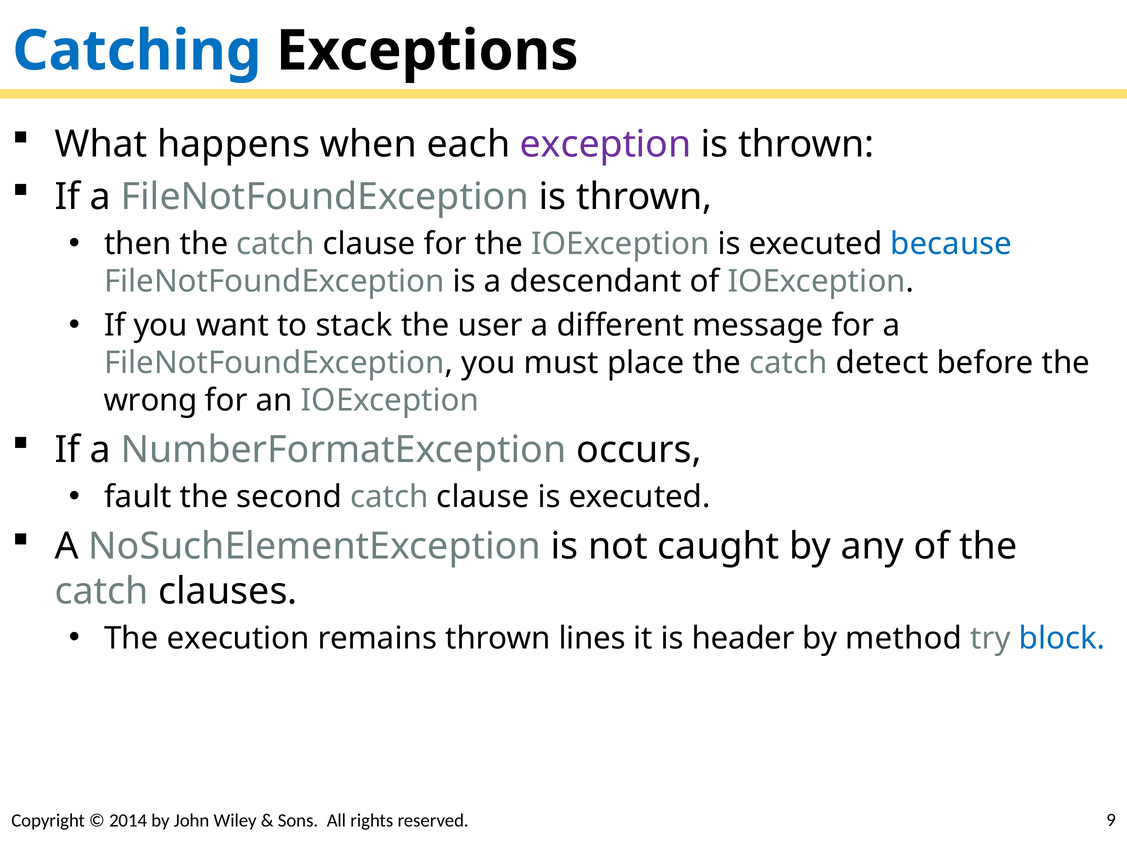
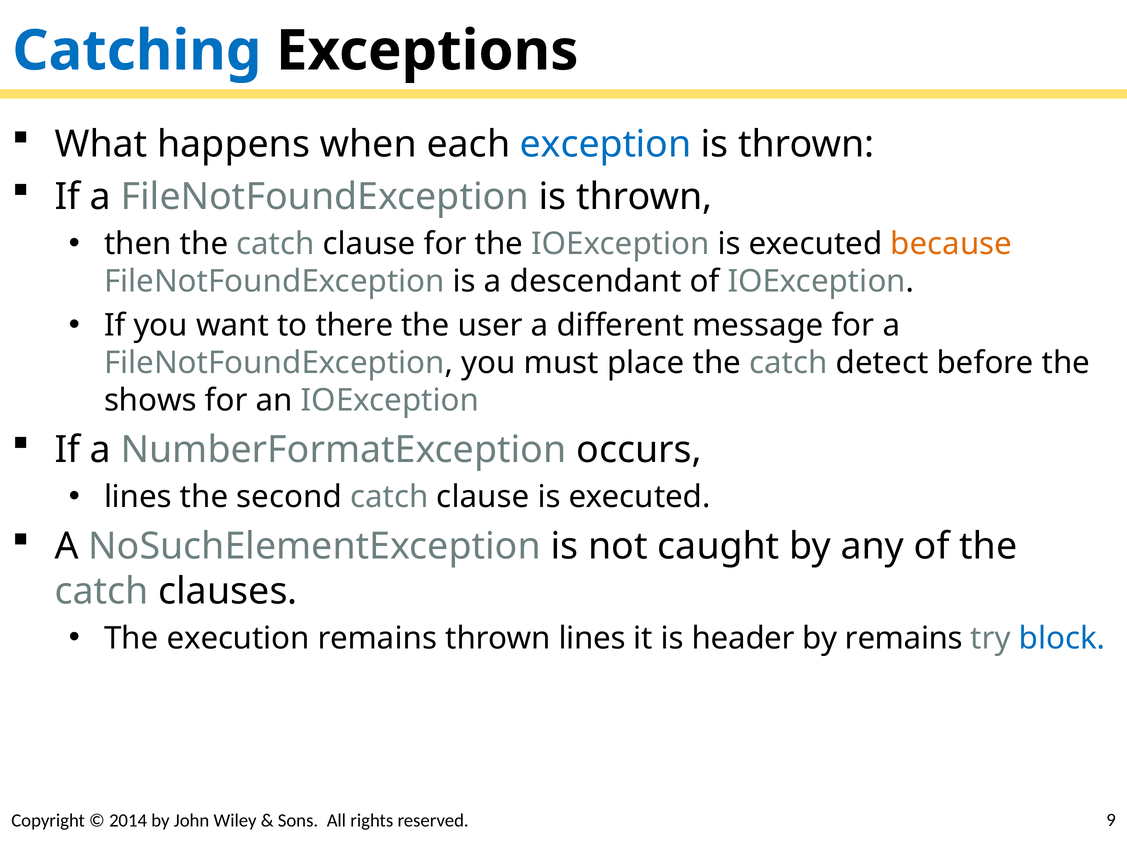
exception colour: purple -> blue
because colour: blue -> orange
stack: stack -> there
wrong: wrong -> shows
fault at (138, 497): fault -> lines
by method: method -> remains
